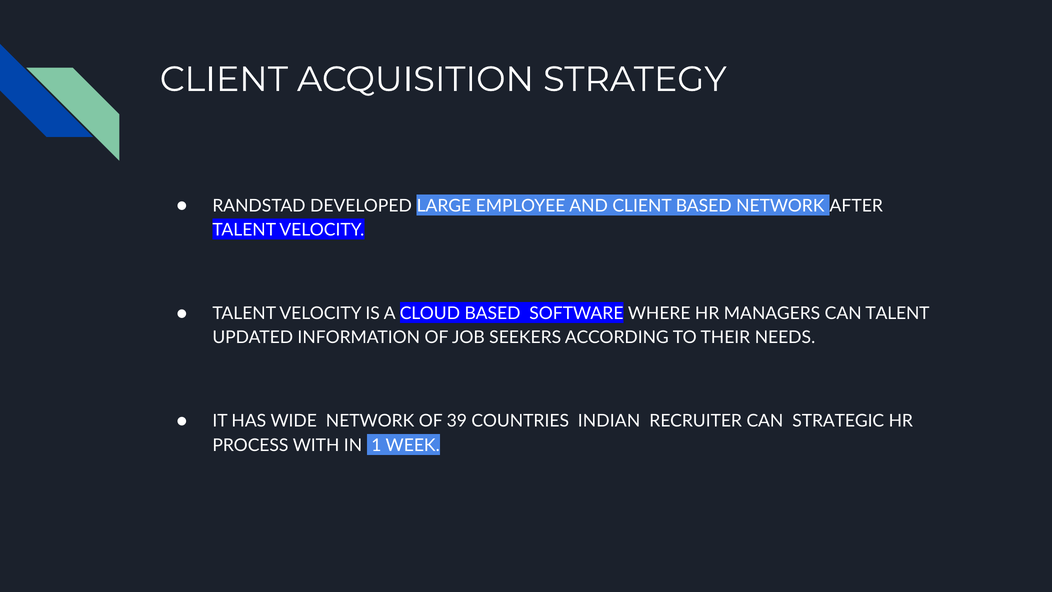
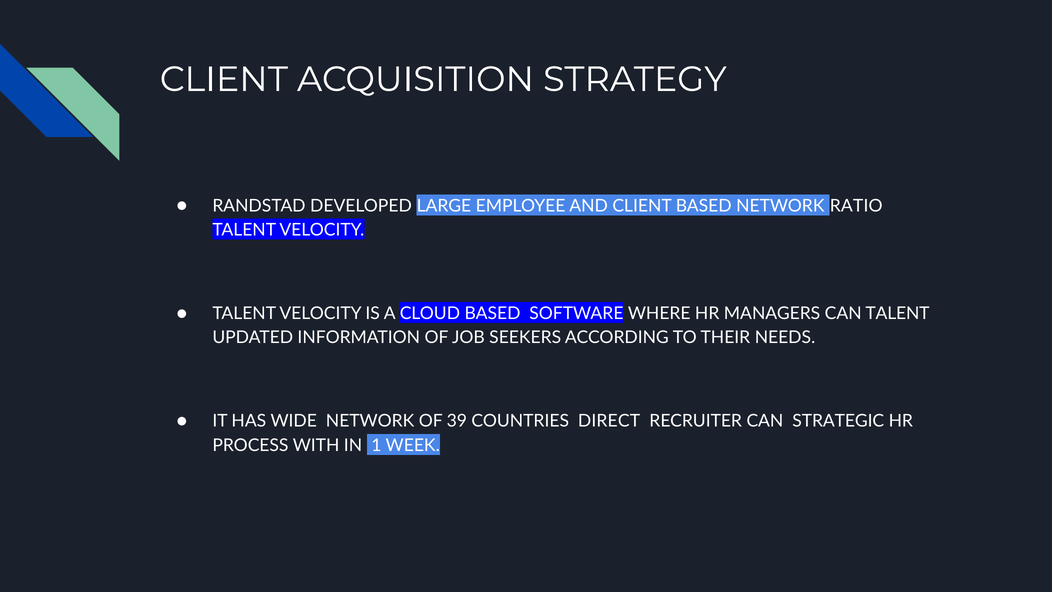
AFTER: AFTER -> RATIO
INDIAN: INDIAN -> DIRECT
